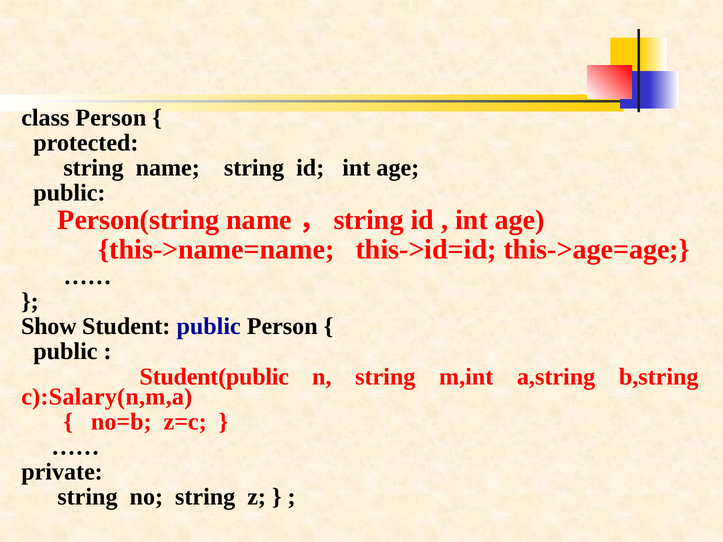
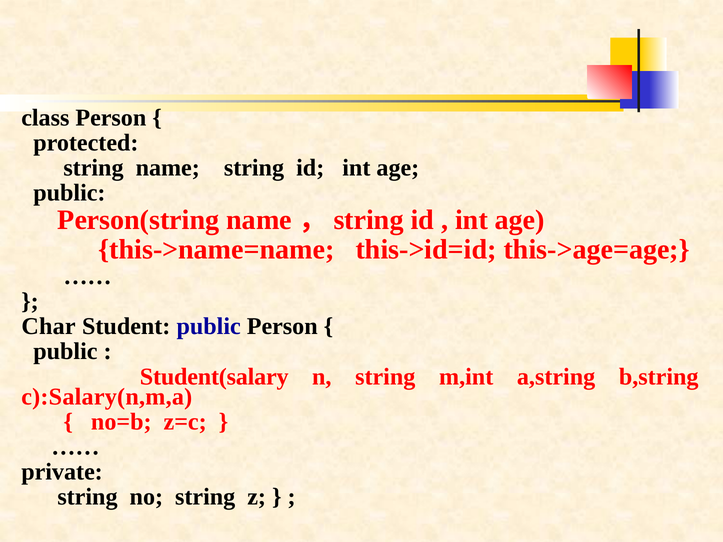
Show: Show -> Char
Student(public: Student(public -> Student(salary
